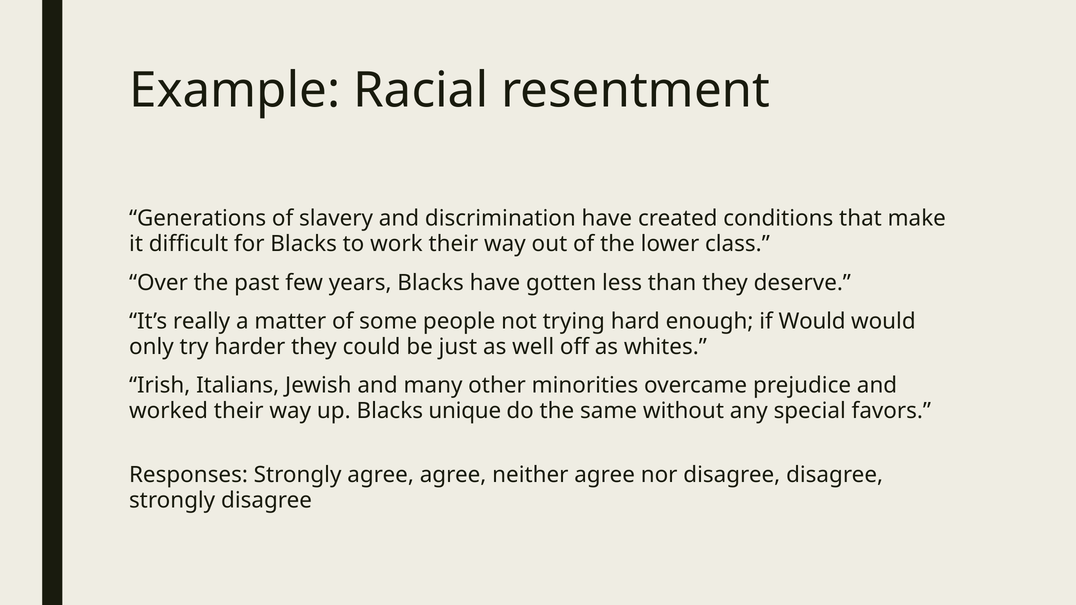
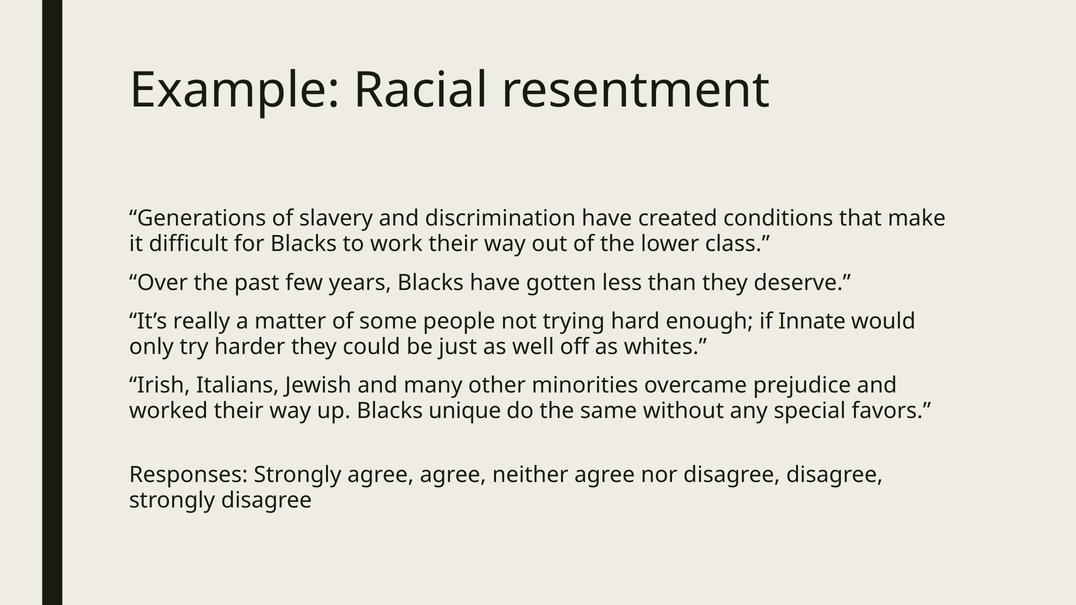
if Would: Would -> Innate
